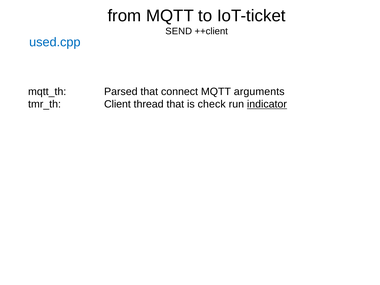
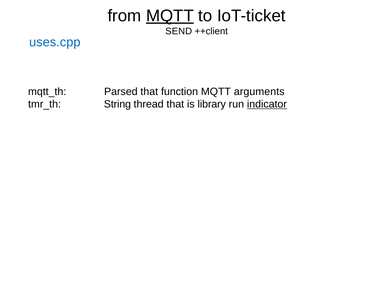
MQTT at (170, 16) underline: none -> present
used.cpp: used.cpp -> uses.cpp
connect: connect -> function
Client: Client -> String
check: check -> library
